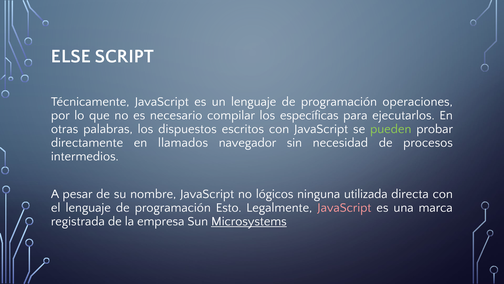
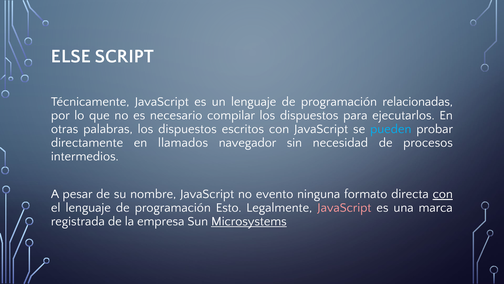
operaciones: operaciones -> relacionadas
compilar los específicas: específicas -> dispuestos
pueden colour: light green -> light blue
lógicos: lógicos -> evento
utilizada: utilizada -> formato
con at (443, 194) underline: none -> present
